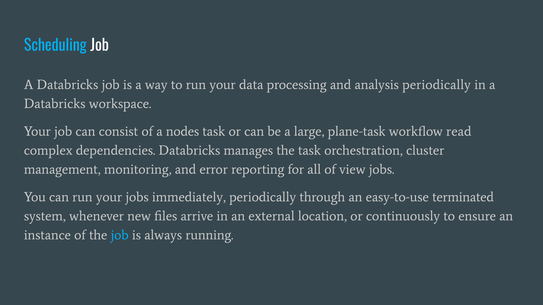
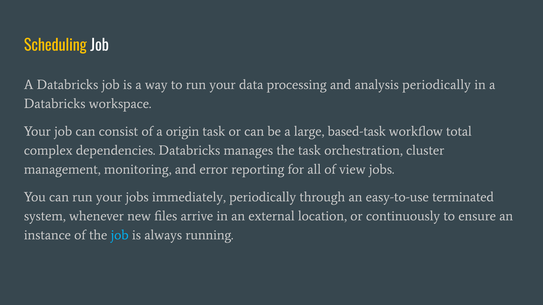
Scheduling colour: light blue -> yellow
nodes: nodes -> origin
plane-task: plane-task -> based-task
read: read -> total
